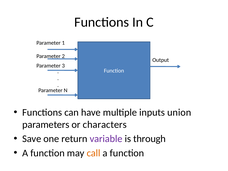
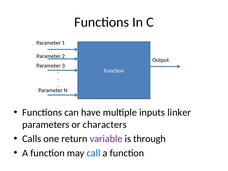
union: union -> linker
Save: Save -> Calls
call colour: orange -> blue
